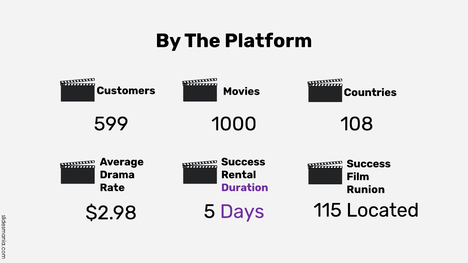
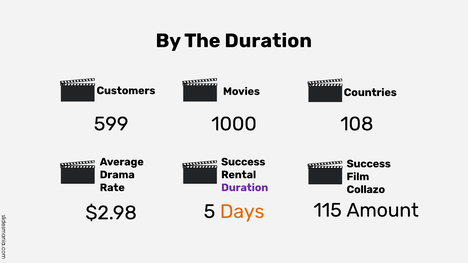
The Platform: Platform -> Duration
Runion: Runion -> Collazo
Located: Located -> Amount
Days colour: purple -> orange
